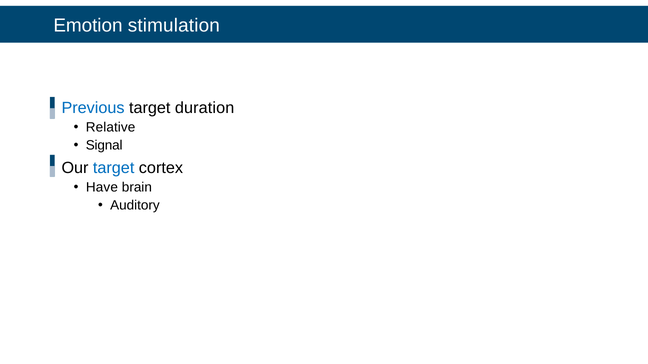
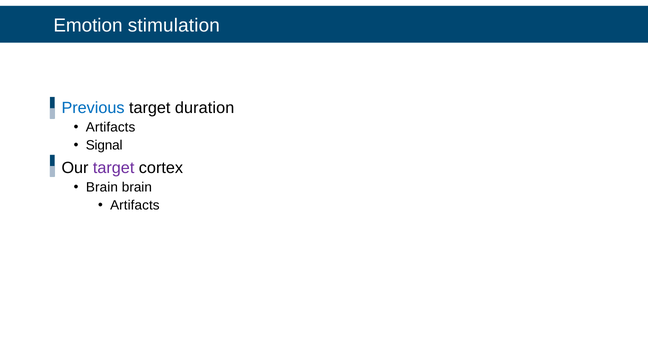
Relative at (111, 128): Relative -> Artifacts
target at (114, 168) colour: blue -> purple
Have at (102, 188): Have -> Brain
Auditory at (135, 206): Auditory -> Artifacts
